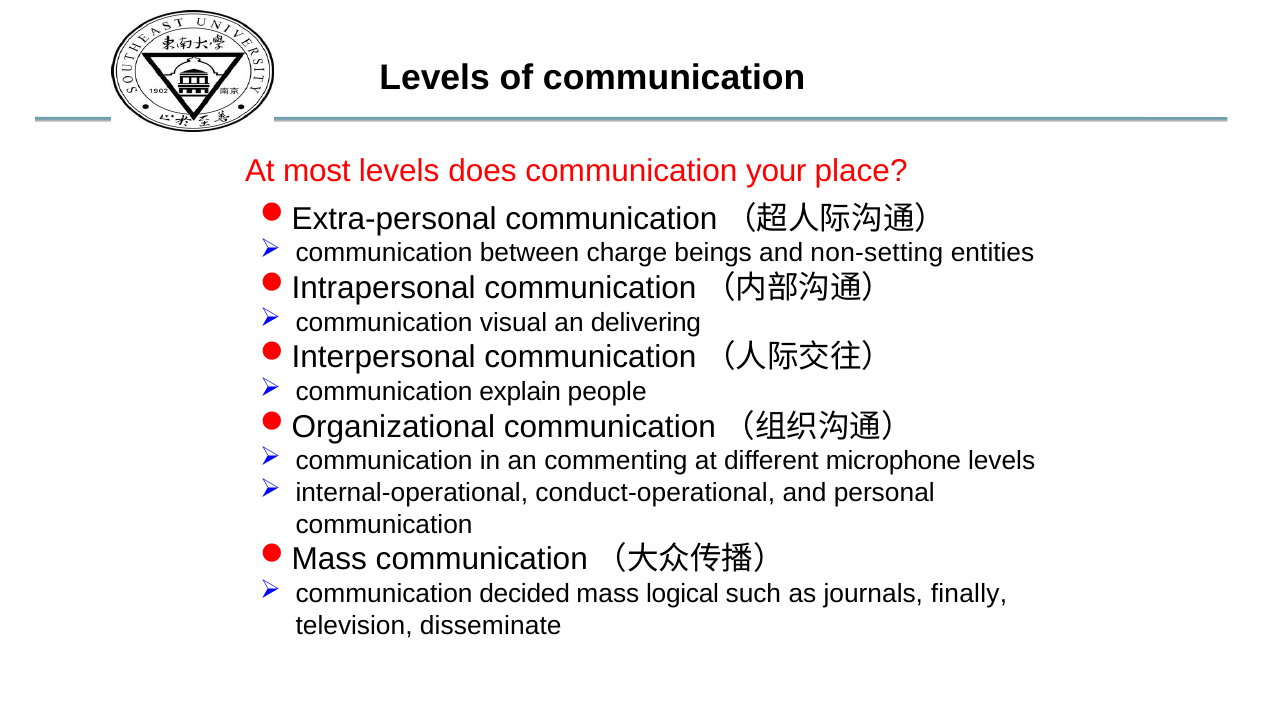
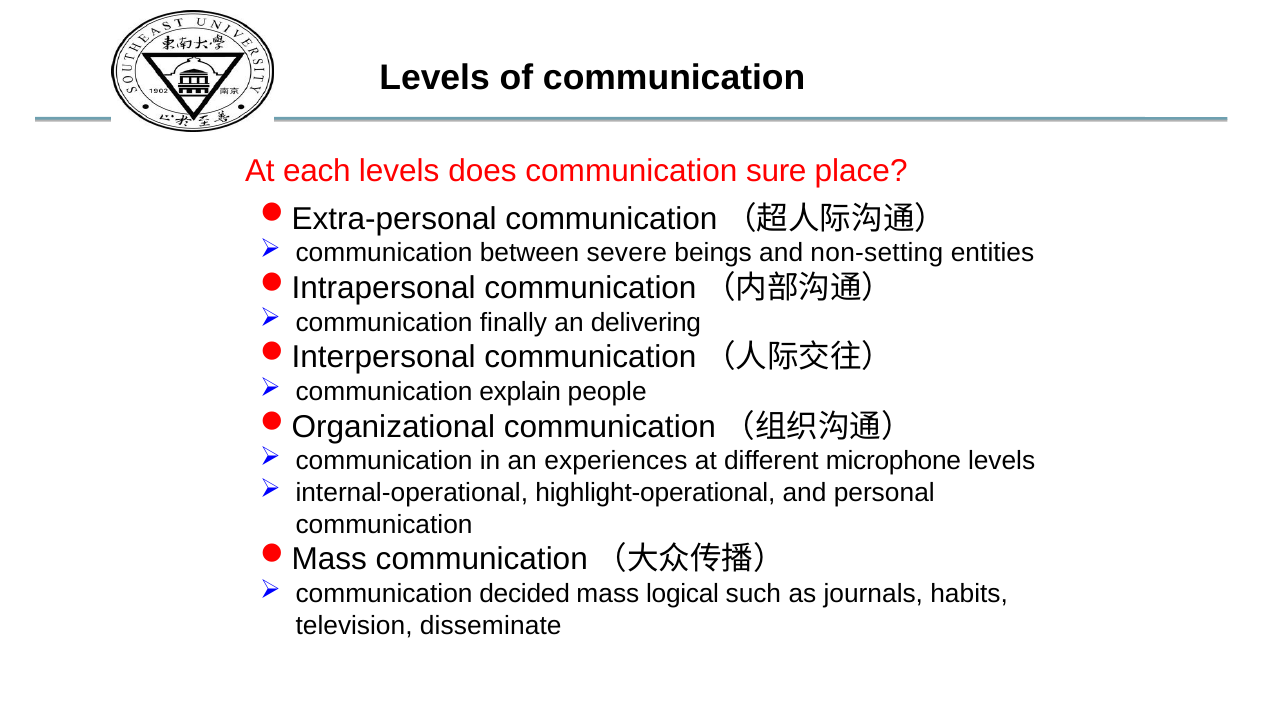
most: most -> each
your: your -> sure
charge: charge -> severe
visual: visual -> finally
commenting: commenting -> experiences
conduct-operational: conduct-operational -> highlight-operational
finally: finally -> habits
